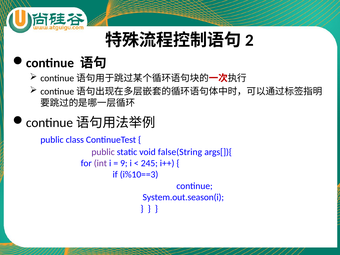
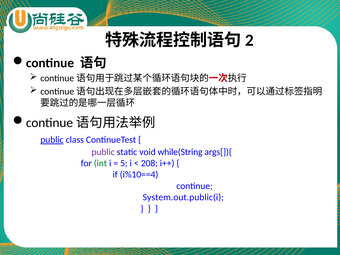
public at (52, 140) underline: none -> present
false(String: false(String -> while(String
int colour: purple -> green
9: 9 -> 5
245: 245 -> 208
i%10==3: i%10==3 -> i%10==4
System.out.season(i: System.out.season(i -> System.out.public(i
